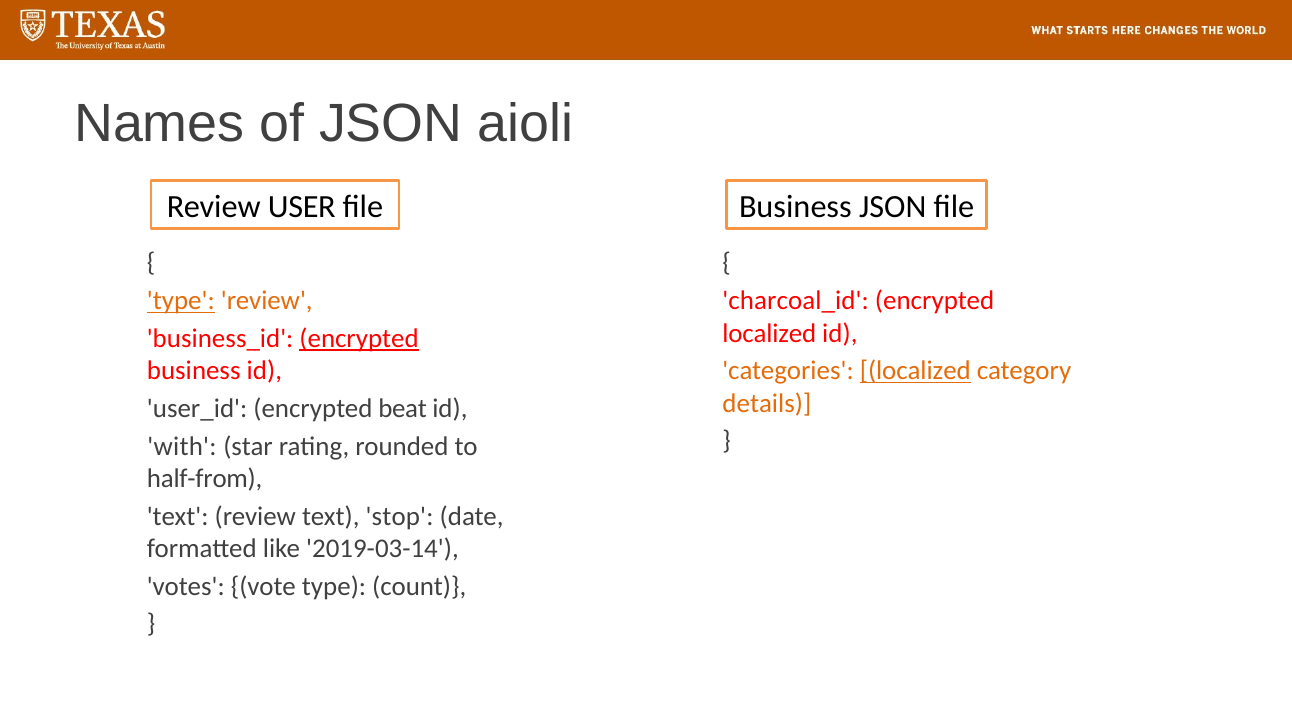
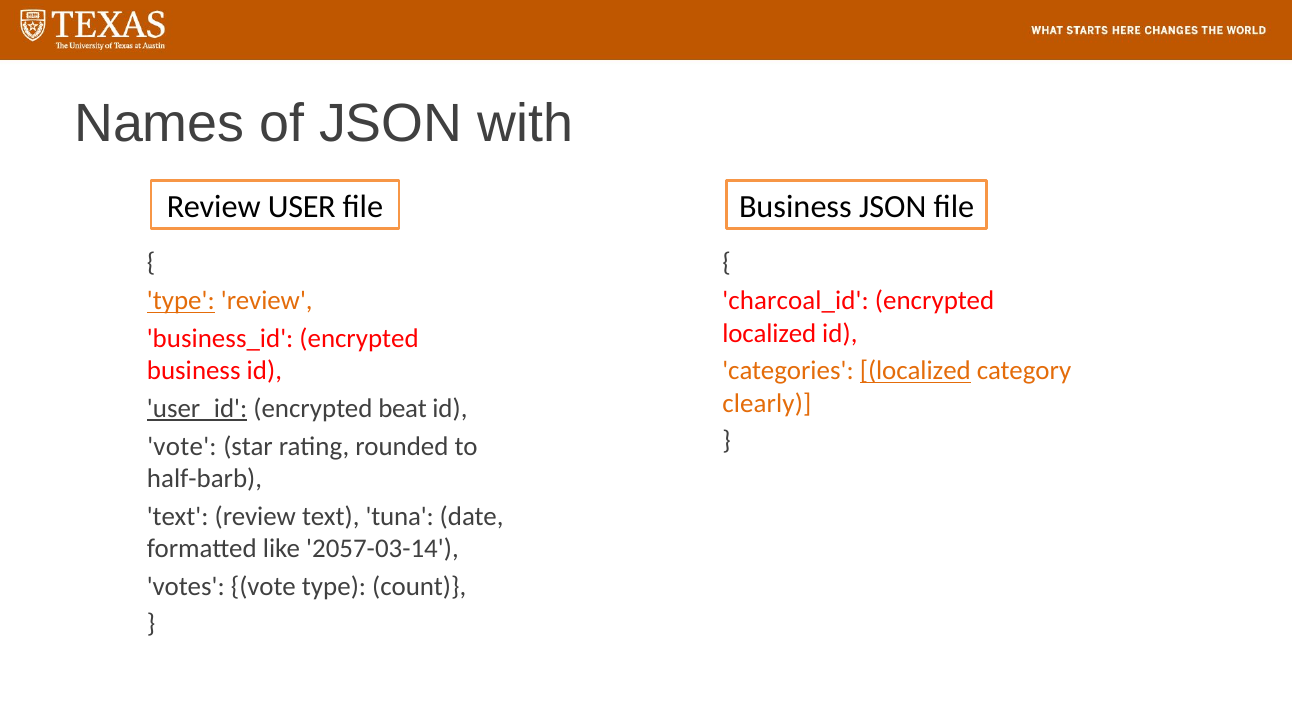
aioli: aioli -> with
encrypted at (359, 338) underline: present -> none
details: details -> clearly
user_id underline: none -> present
with at (182, 446): with -> vote
half-from: half-from -> half-barb
stop: stop -> tuna
2019-03-14: 2019-03-14 -> 2057-03-14
